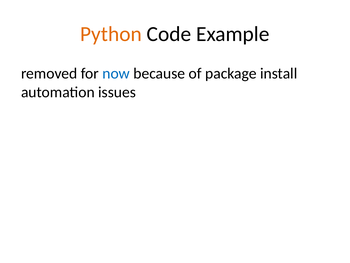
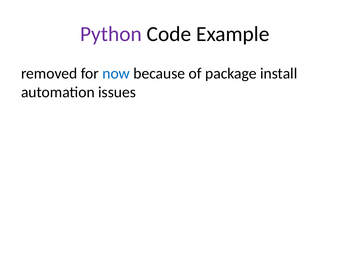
Python colour: orange -> purple
